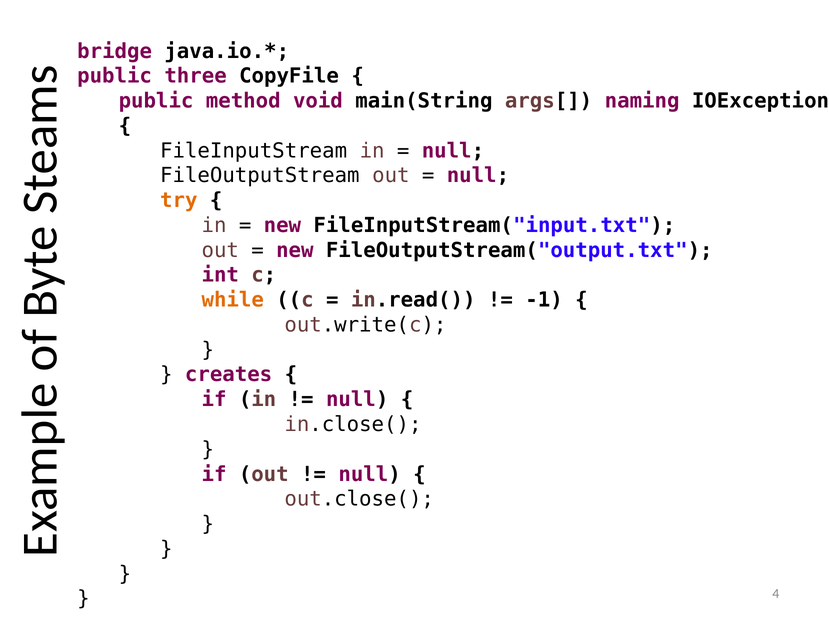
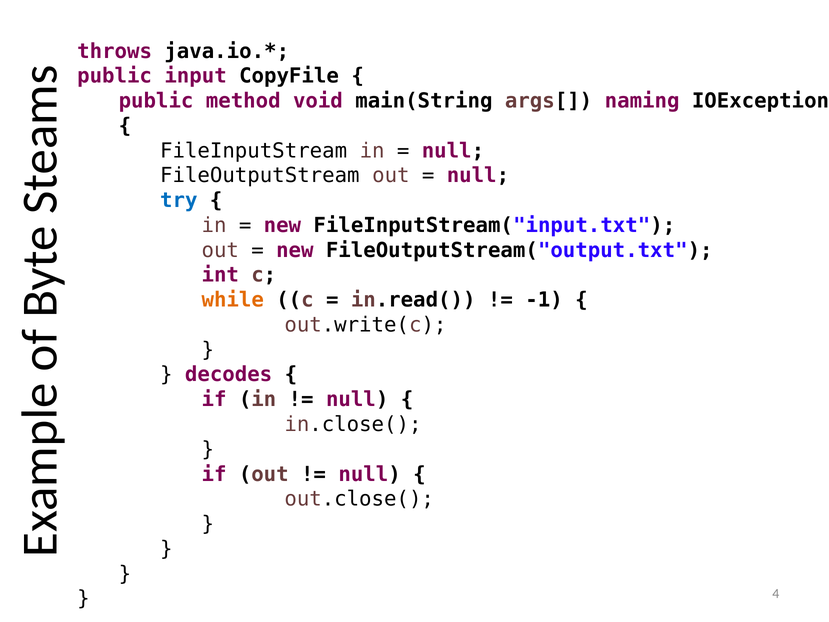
bridge: bridge -> throws
three: three -> input
try colour: orange -> blue
creates: creates -> decodes
